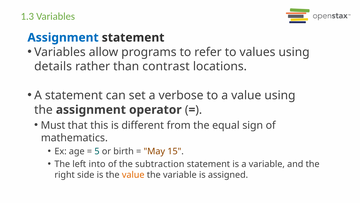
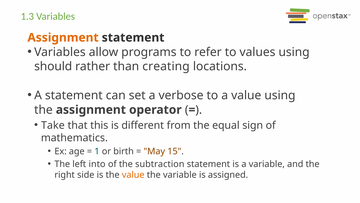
Assignment at (63, 38) colour: blue -> orange
details: details -> should
contrast: contrast -> creating
Must: Must -> Take
5: 5 -> 1
